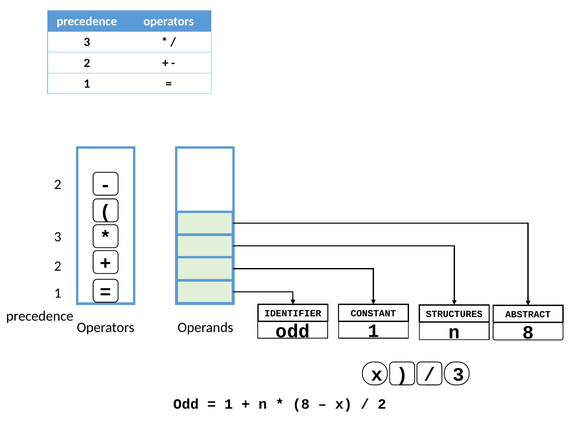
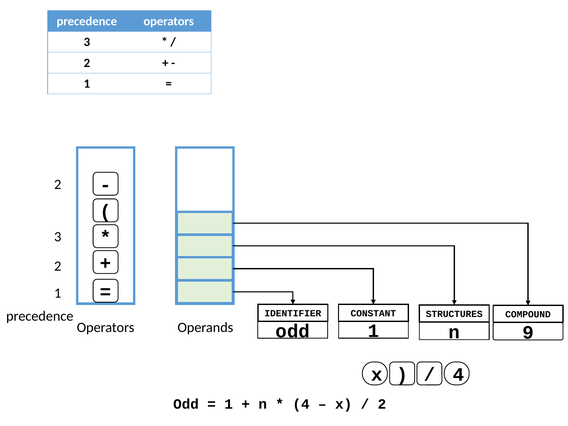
ABSTRACT: ABSTRACT -> COMPOUND
1 8: 8 -> 9
3 at (459, 375): 3 -> 4
8 at (301, 404): 8 -> 4
